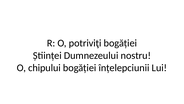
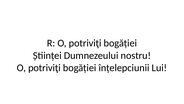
chipului at (44, 67): chipului -> potriviţi
